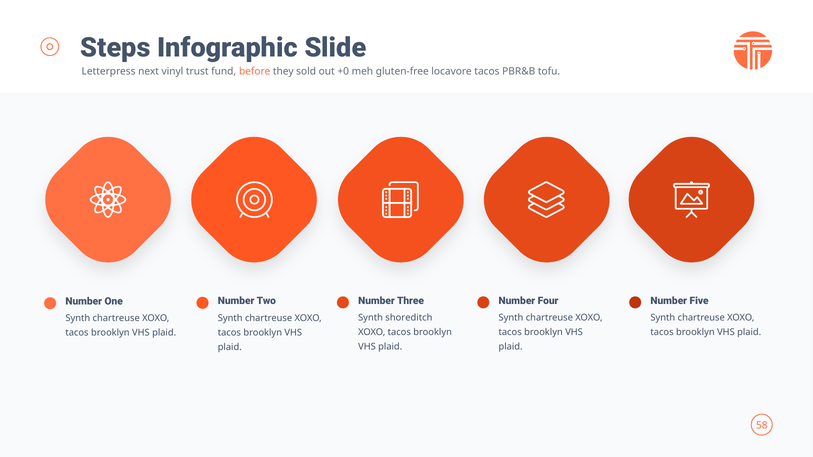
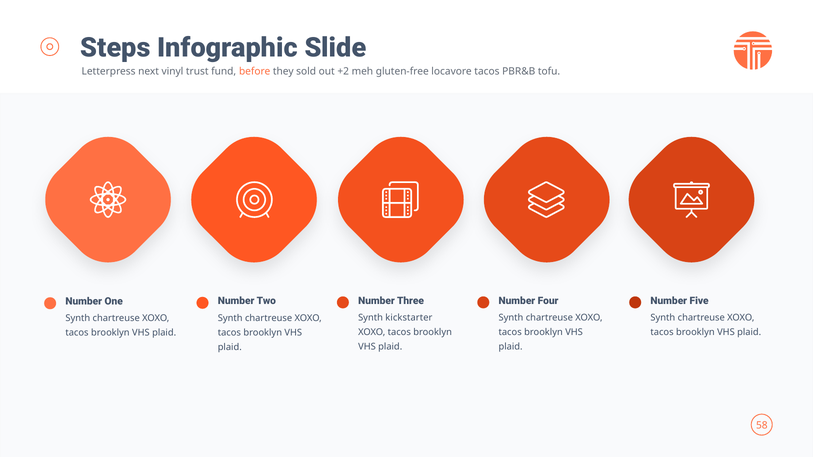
+0: +0 -> +2
shoreditch: shoreditch -> kickstarter
